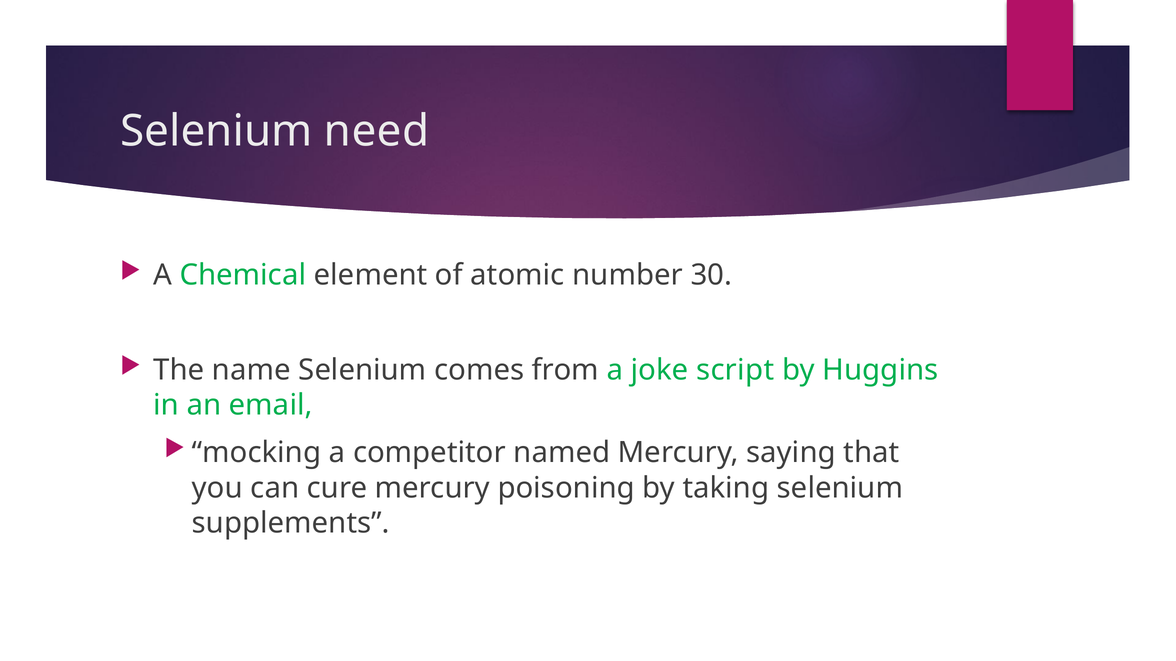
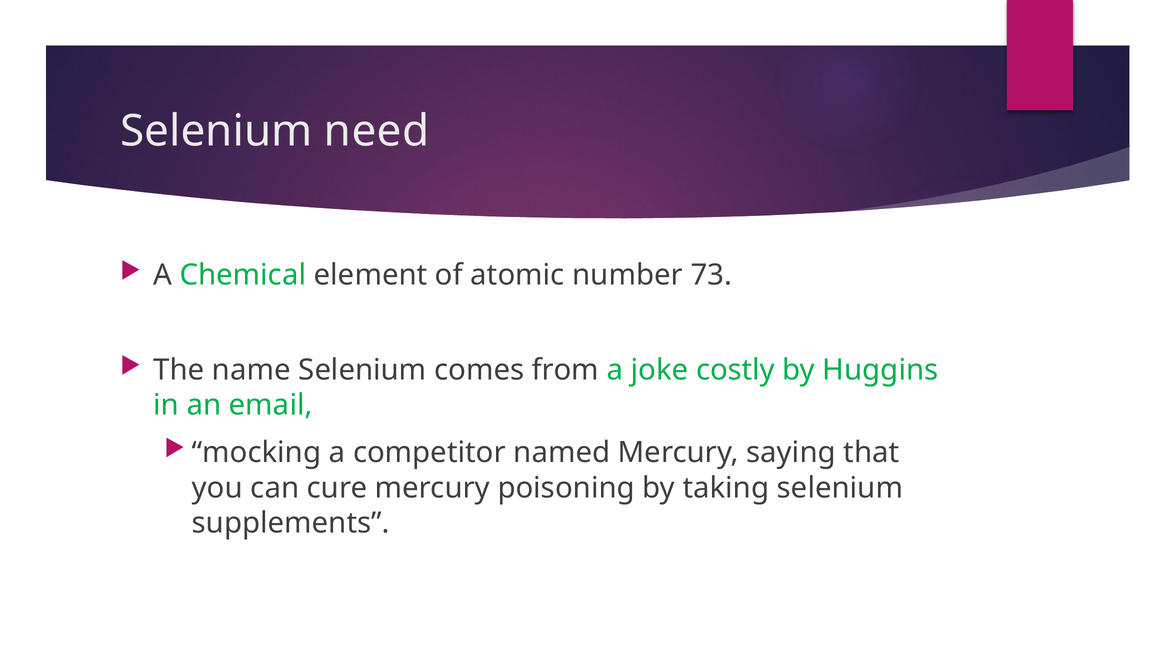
30: 30 -> 73
script: script -> costly
